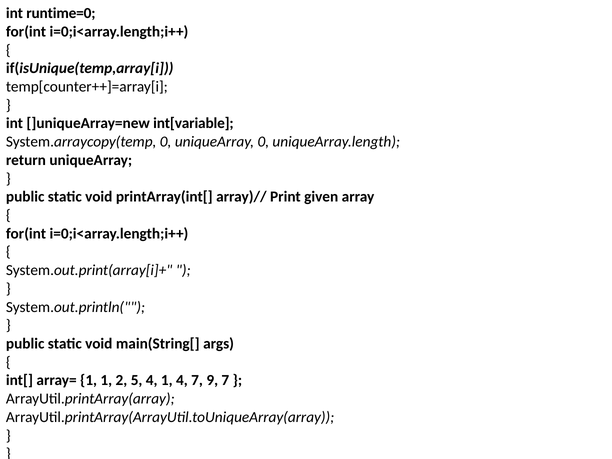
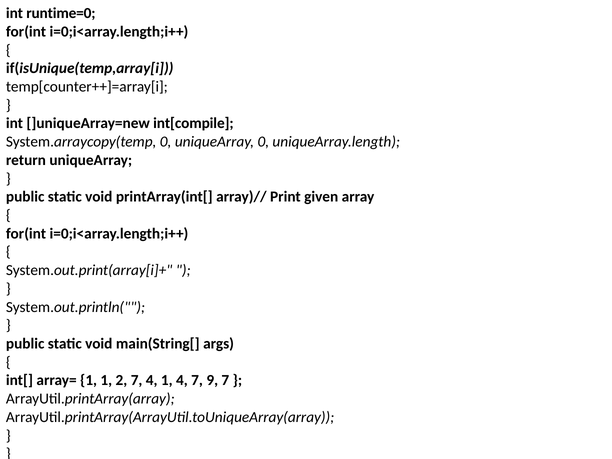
int[variable: int[variable -> int[compile
2 5: 5 -> 7
